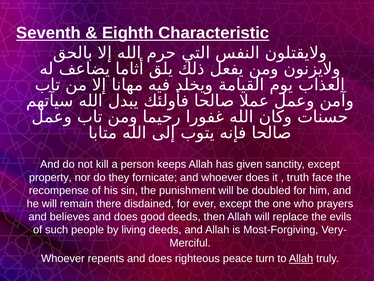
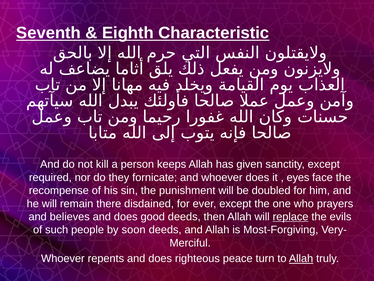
property: property -> required
truth: truth -> eyes
replace underline: none -> present
living: living -> soon
